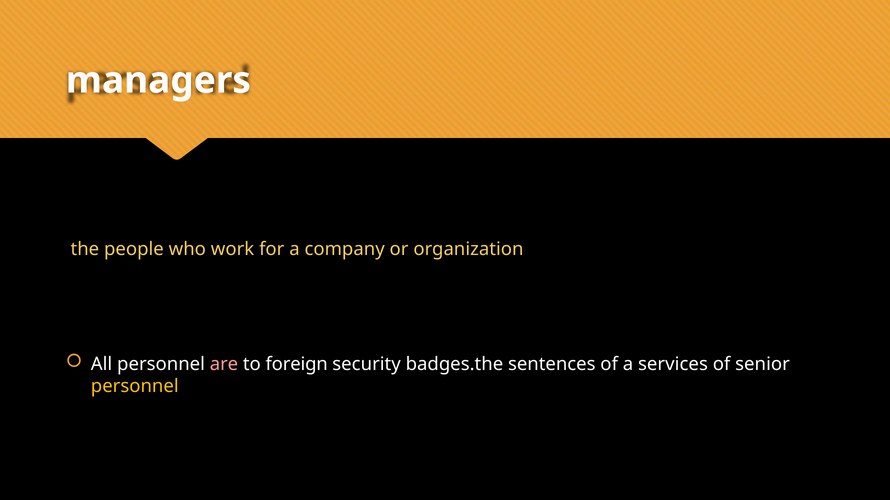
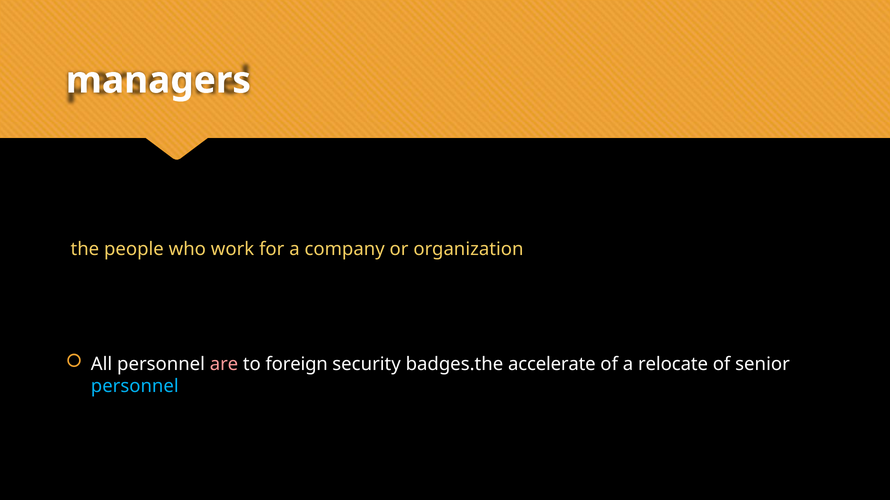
sentences: sentences -> accelerate
services: services -> relocate
personnel at (135, 387) colour: yellow -> light blue
